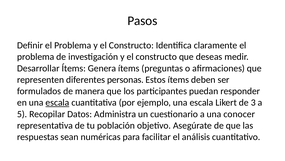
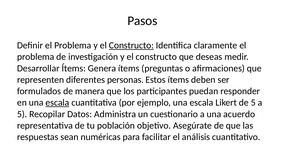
Constructo at (131, 45) underline: none -> present
de 3: 3 -> 5
conocer: conocer -> acuerdo
